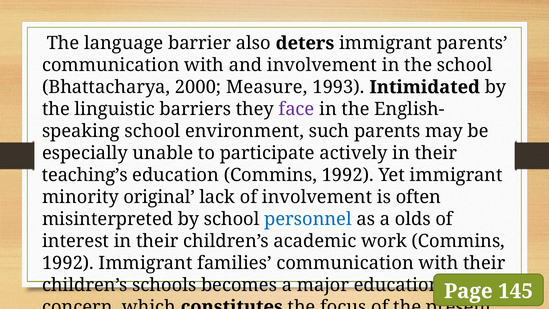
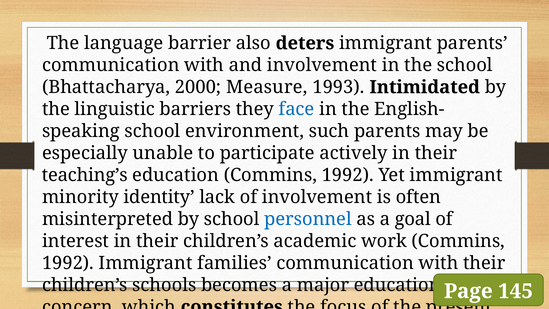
face colour: purple -> blue
original: original -> identity
olds: olds -> goal
